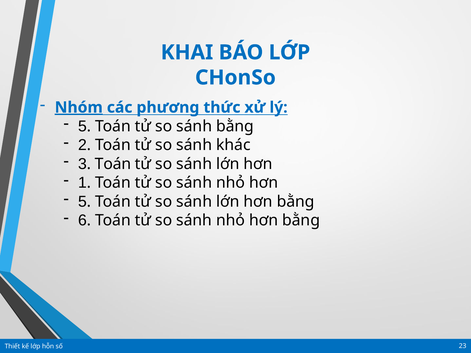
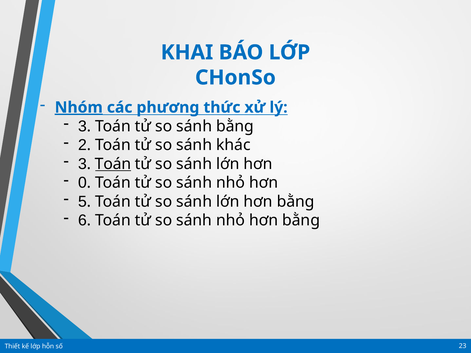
5 at (83, 126): 5 -> 3
Toán at (113, 164) underline: none -> present
1: 1 -> 0
